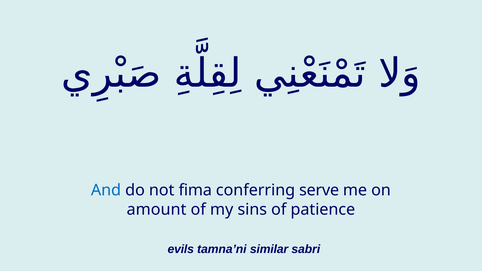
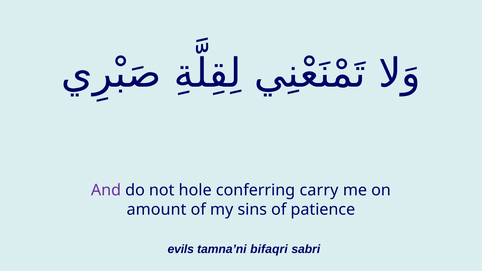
And colour: blue -> purple
fima: fima -> hole
serve: serve -> carry
similar: similar -> bifaqri
